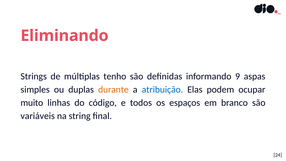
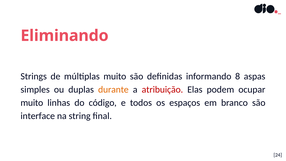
múltiplas tenho: tenho -> muito
9: 9 -> 8
atribuição colour: blue -> red
variáveis: variáveis -> interface
